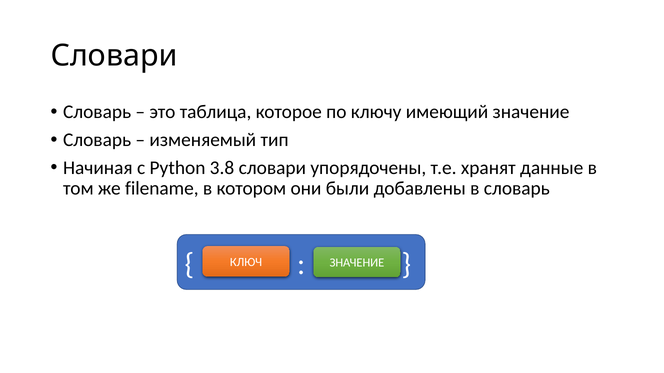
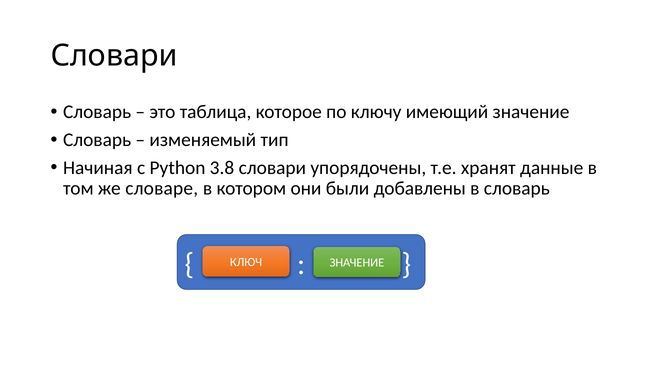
filename: filename -> словаре
